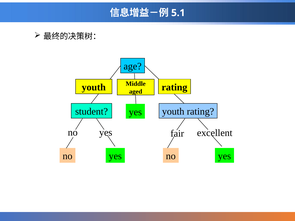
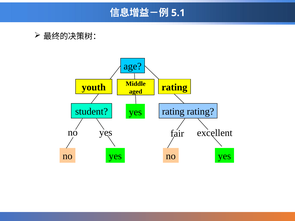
student youth: youth -> rating
